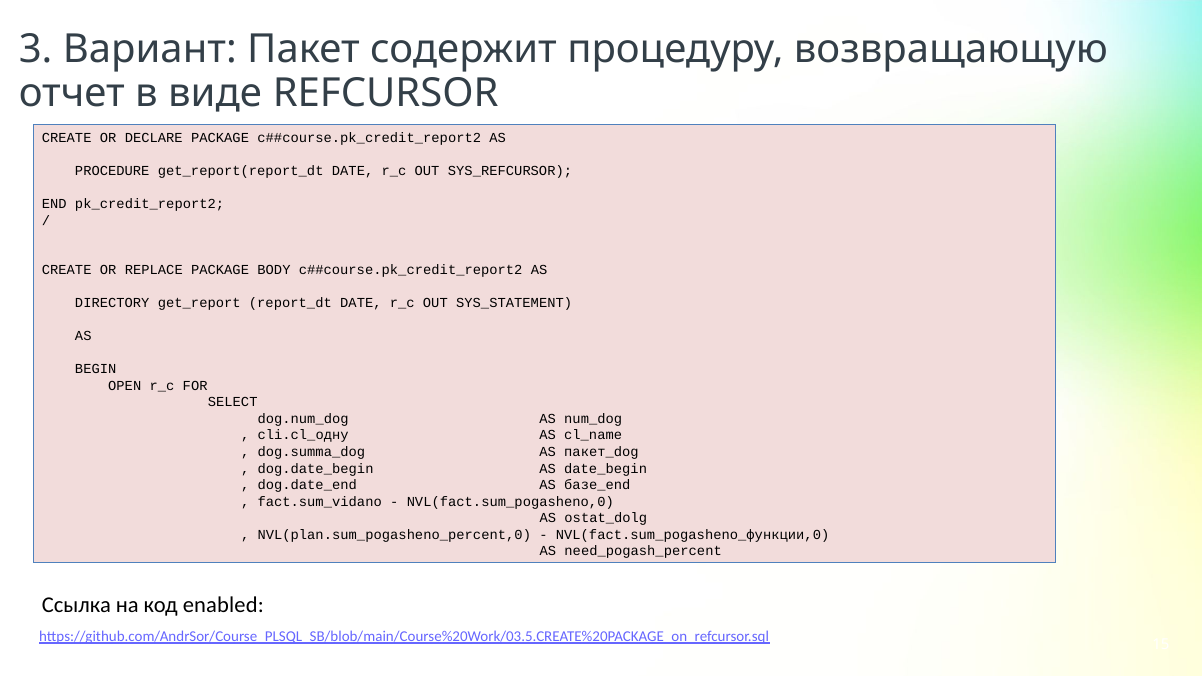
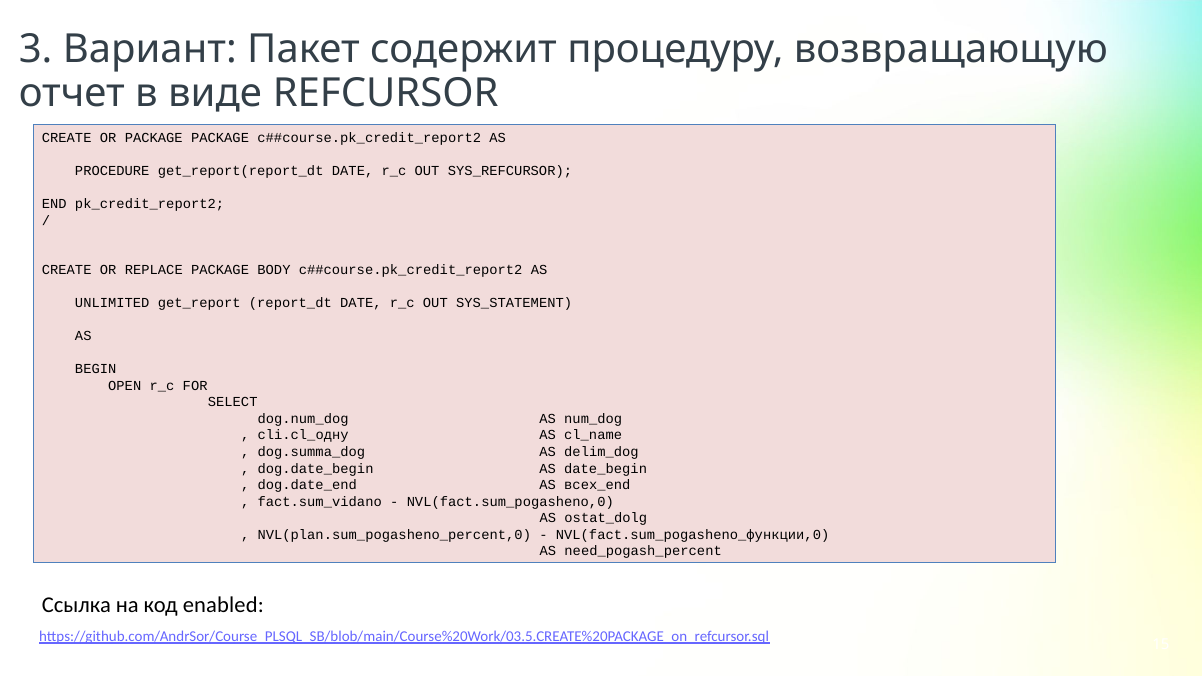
OR DECLARE: DECLARE -> PACKAGE
DIRECTORY: DIRECTORY -> UNLIMITED
пакет_dog: пакет_dog -> delim_dog
базе_end: базе_end -> всех_end
